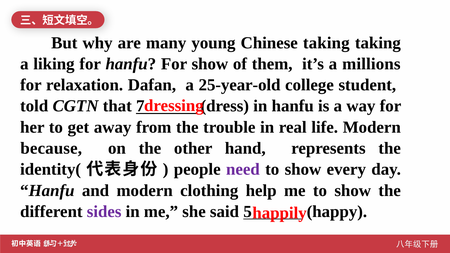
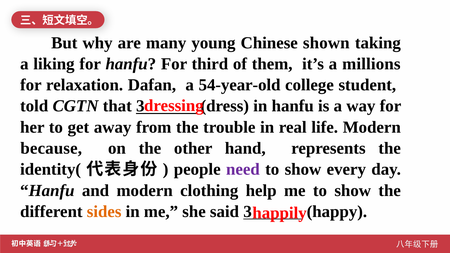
Chinese taking: taking -> shown
For show: show -> third
25-year-old: 25-year-old -> 54-year-old
that 7: 7 -> 3
sides colour: purple -> orange
said 5: 5 -> 3
